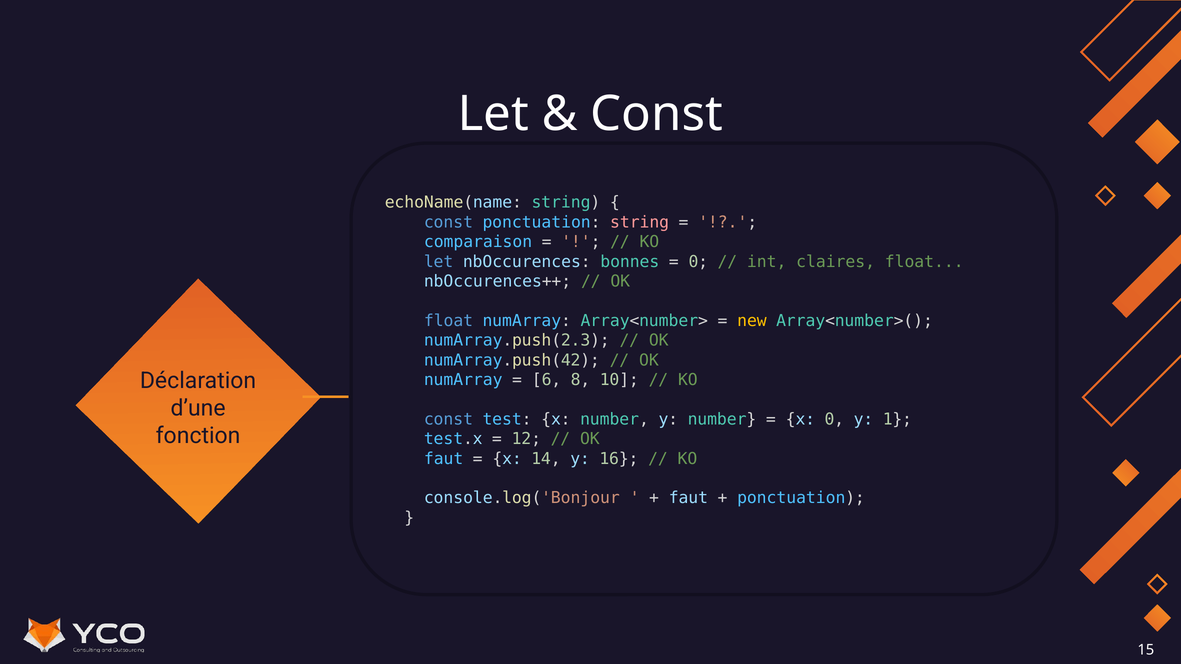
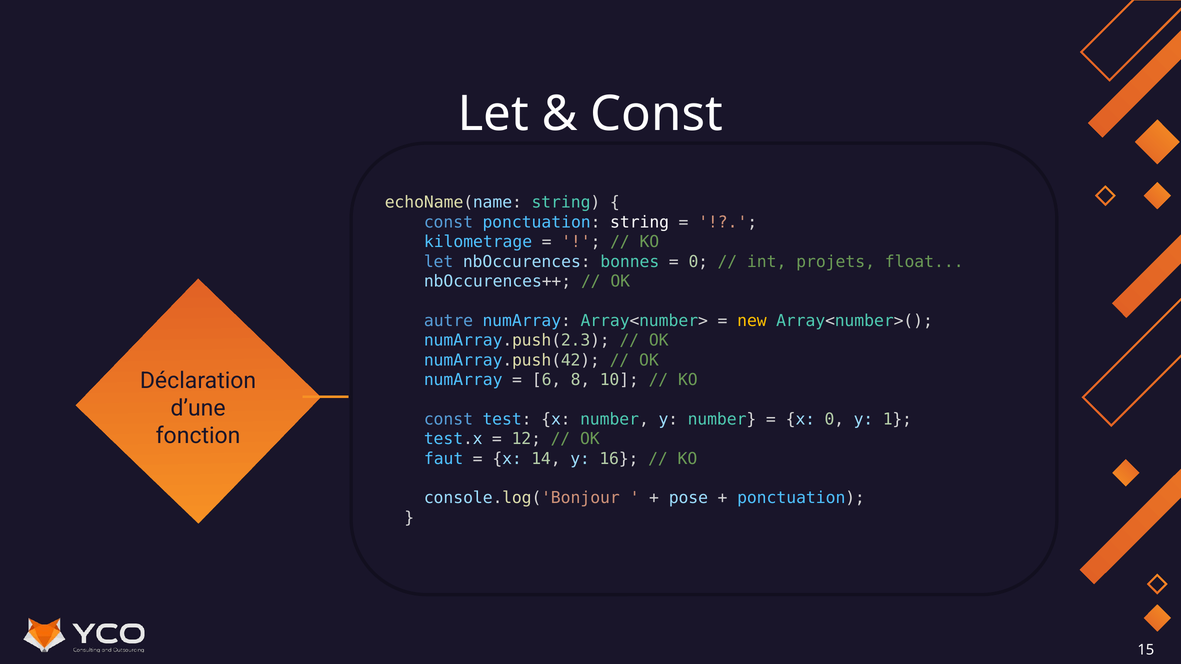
string at (640, 222) colour: pink -> white
comparaison: comparaison -> kilometrage
claires: claires -> projets
float at (449, 321): float -> autre
faut at (688, 498): faut -> pose
